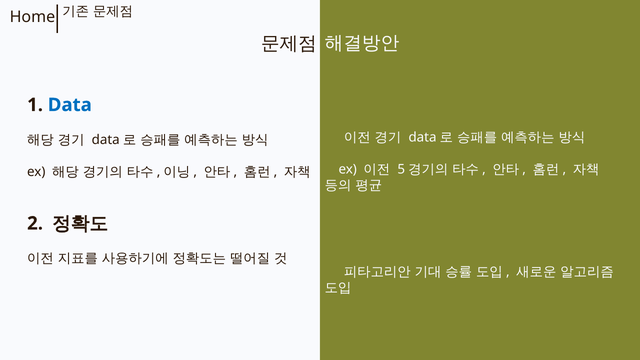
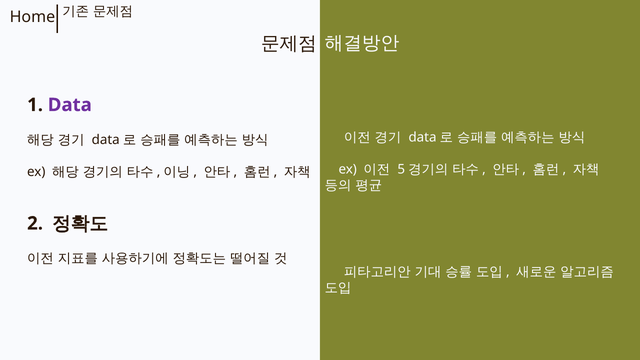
Data colour: blue -> purple
